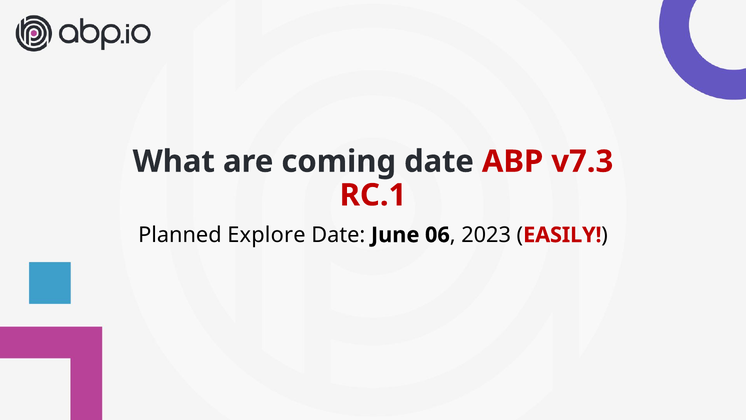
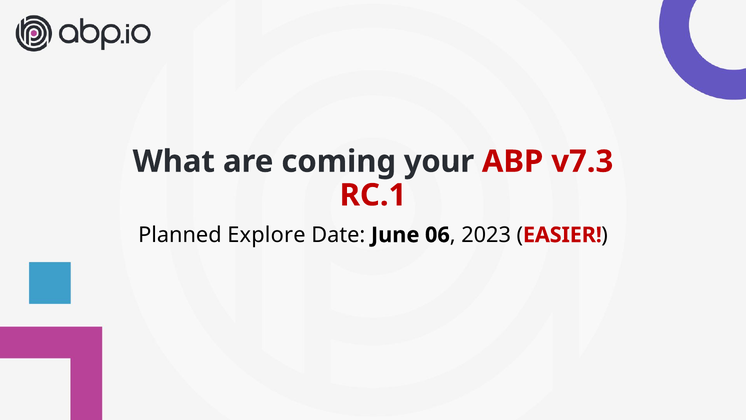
coming date: date -> your
EASILY: EASILY -> EASIER
